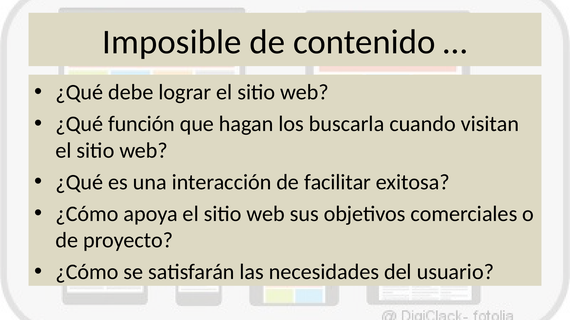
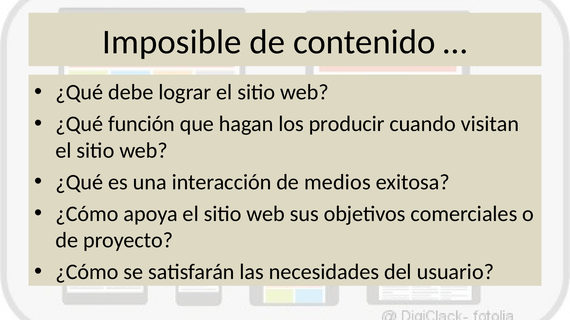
buscarla: buscarla -> producir
facilitar: facilitar -> medios
